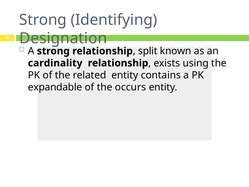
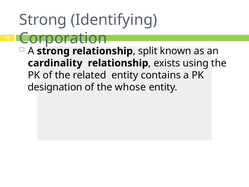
Designation: Designation -> Corporation
expandable: expandable -> designation
occurs: occurs -> whose
